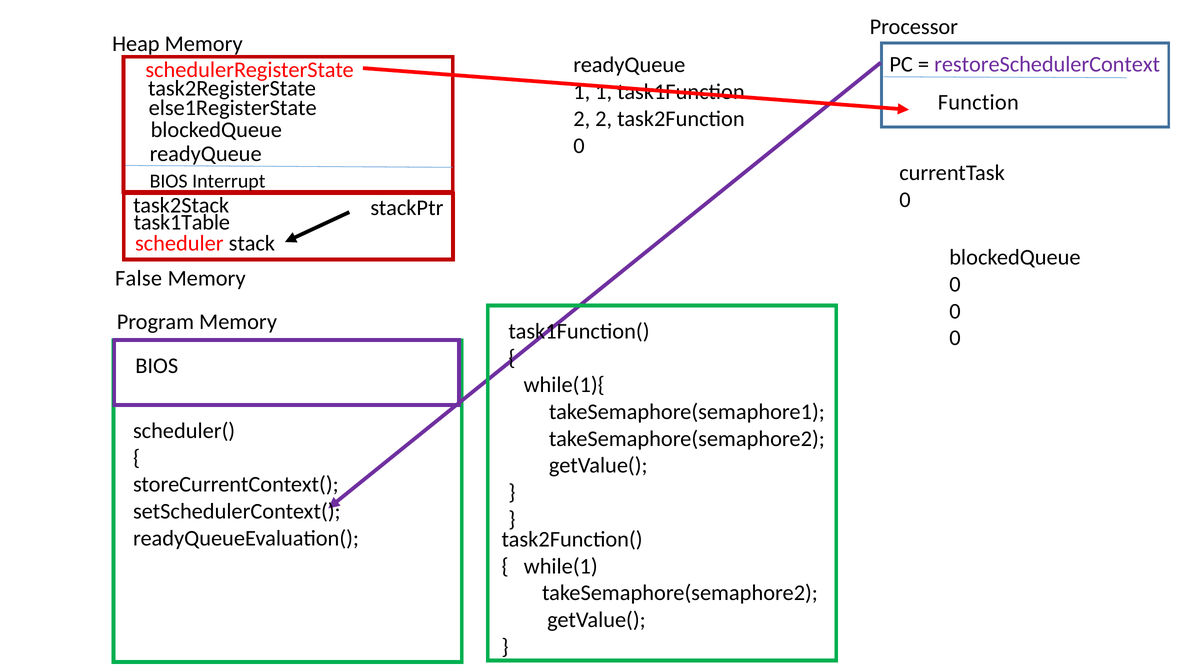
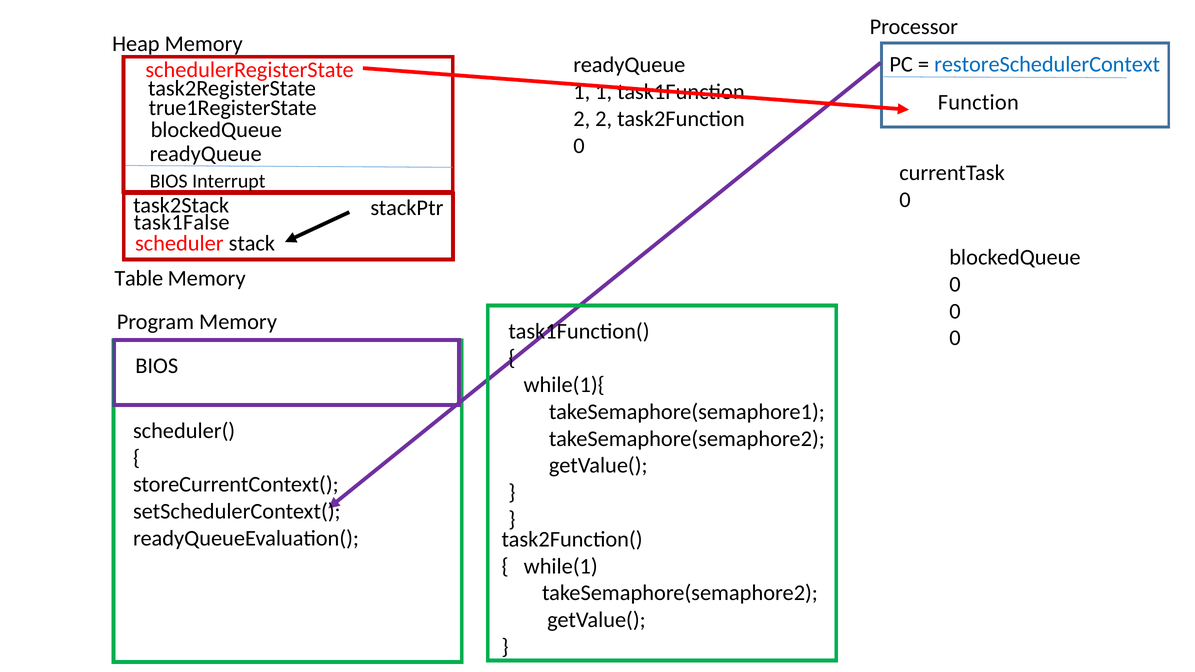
restoreSchedulerContext colour: purple -> blue
else1RegisterState: else1RegisterState -> true1RegisterState
task1Table: task1Table -> task1False
False: False -> Table
